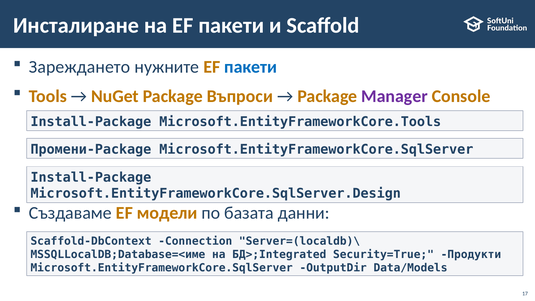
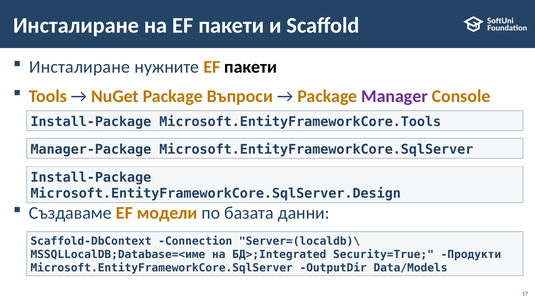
Зареждането at (80, 67): Зареждането -> Инсталиране
пакети at (251, 67) colour: blue -> black
Промени-Package: Промени-Package -> Manager-Package
